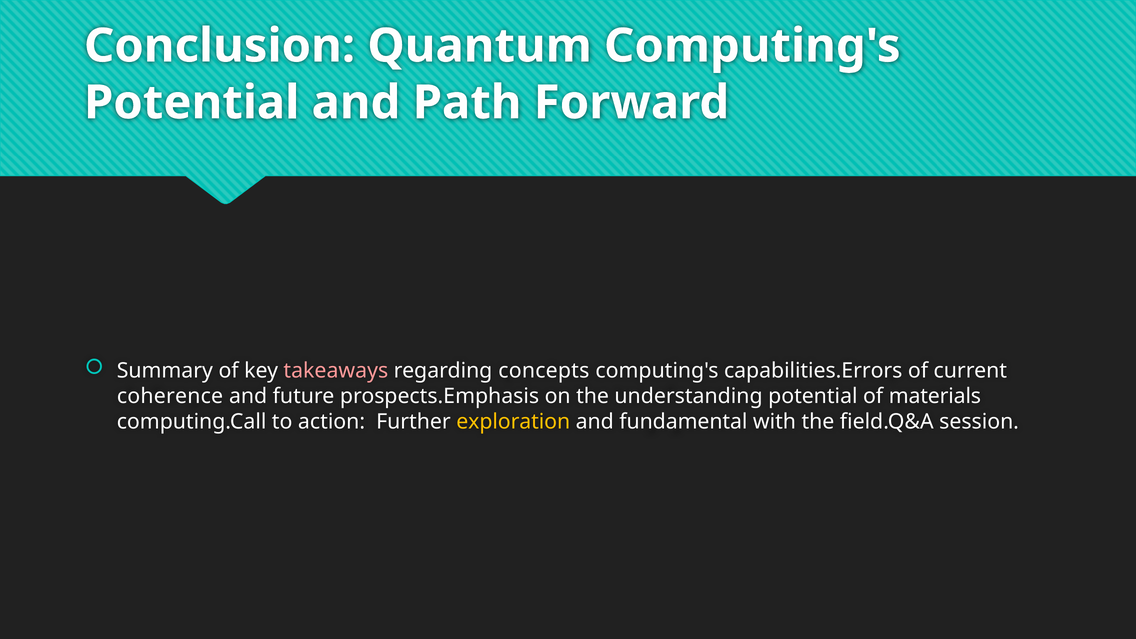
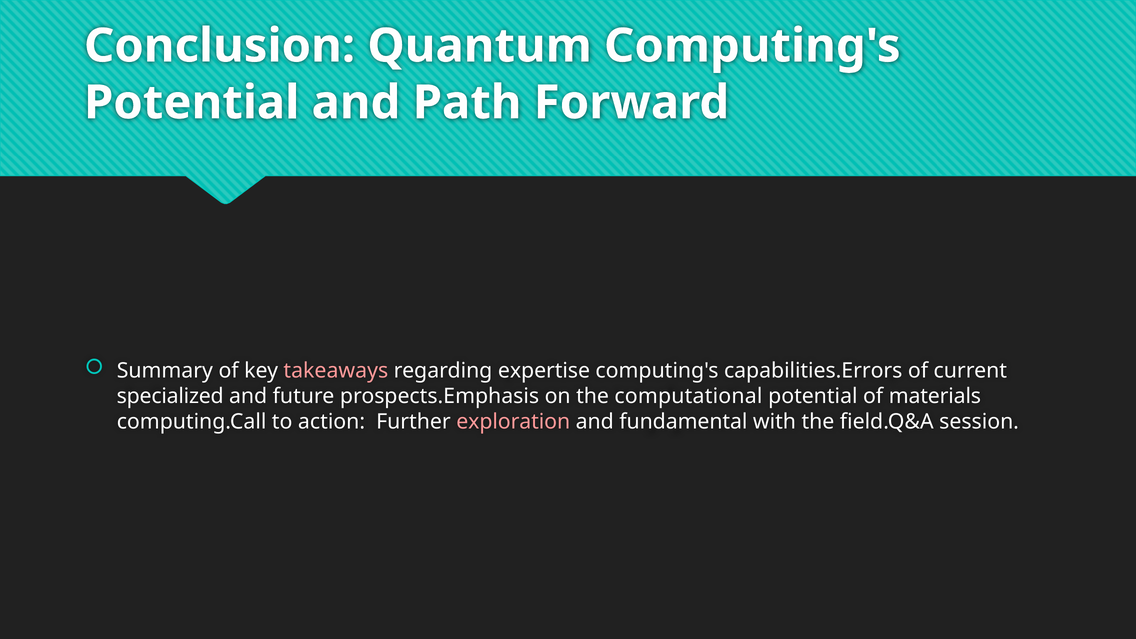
concepts: concepts -> expertise
coherence: coherence -> specialized
understanding: understanding -> computational
exploration colour: yellow -> pink
